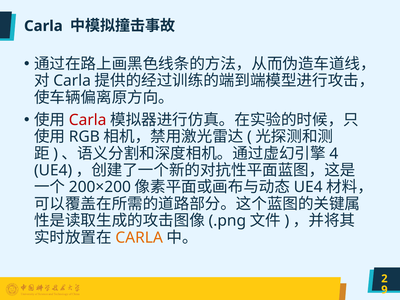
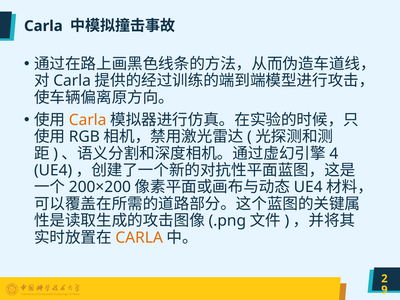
Carla at (88, 120) colour: red -> orange
